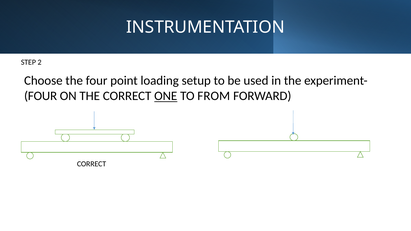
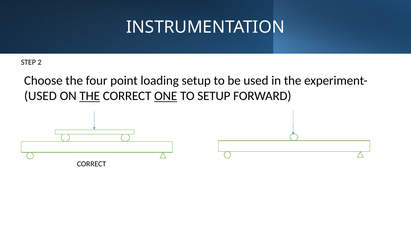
FOUR at (41, 96): FOUR -> USED
THE at (90, 96) underline: none -> present
TO FROM: FROM -> SETUP
